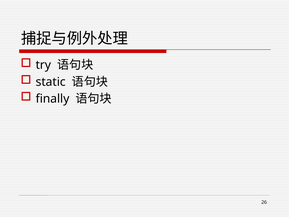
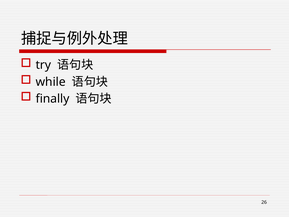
static: static -> while
